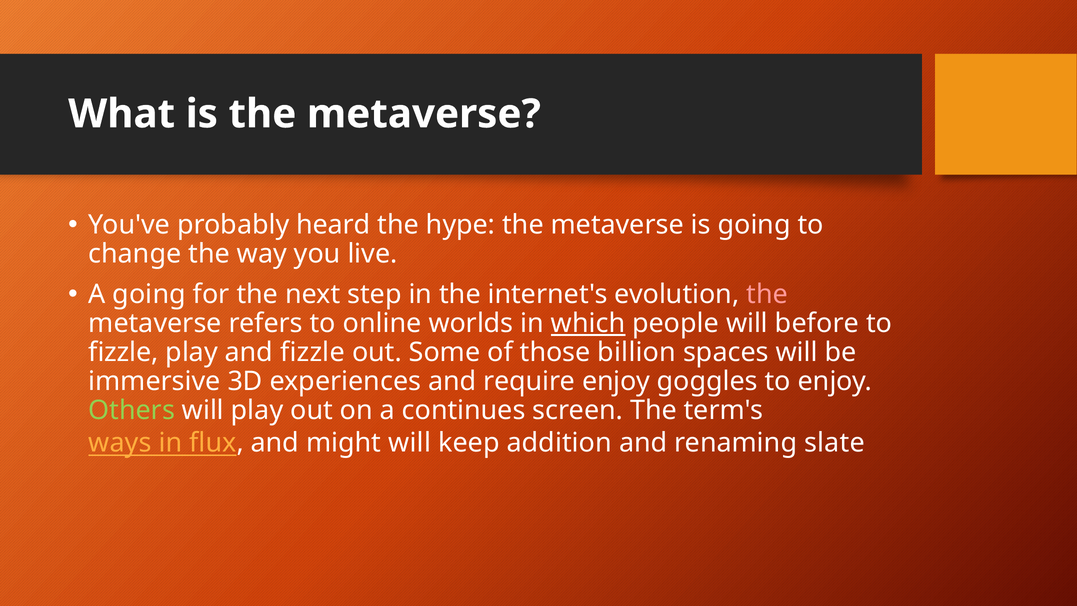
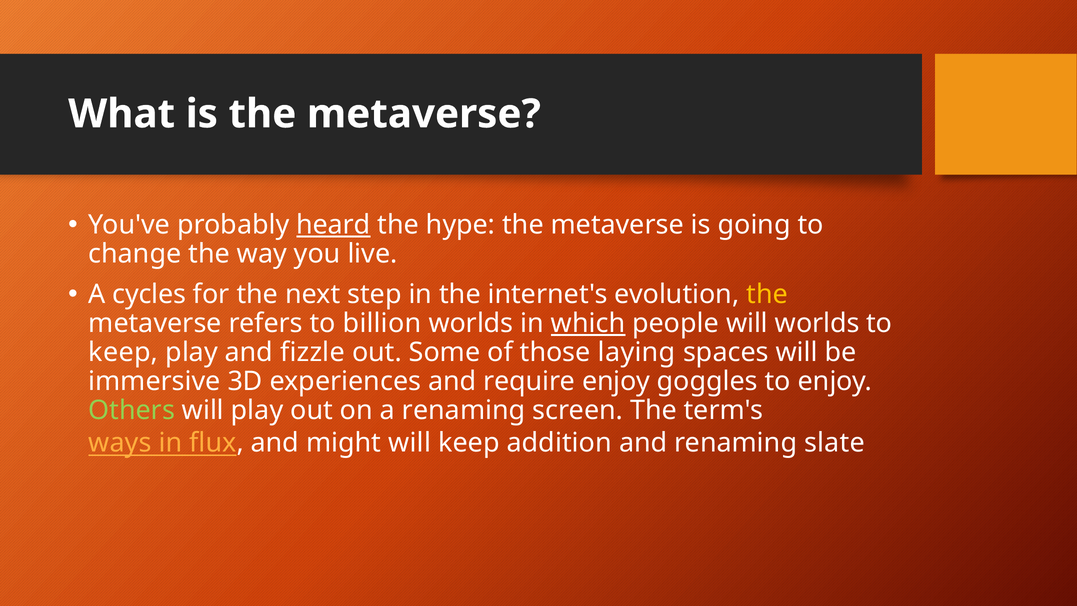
heard underline: none -> present
A going: going -> cycles
the at (767, 294) colour: pink -> yellow
online: online -> billion
will before: before -> worlds
fizzle at (123, 352): fizzle -> keep
billion: billion -> laying
a continues: continues -> renaming
